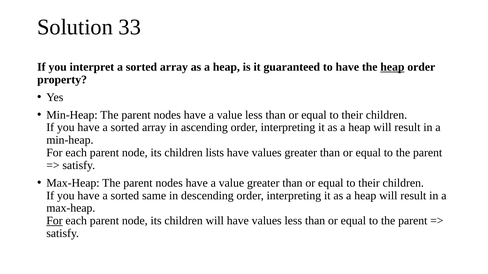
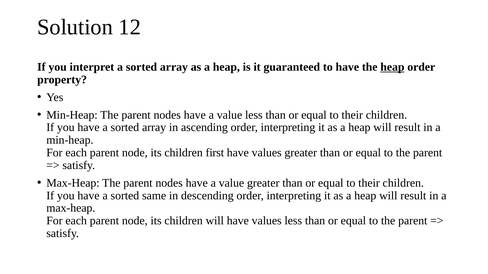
33: 33 -> 12
lists: lists -> first
For at (54, 221) underline: present -> none
